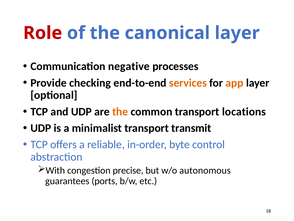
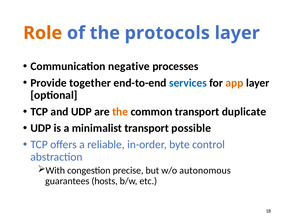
Role colour: red -> orange
canonical: canonical -> protocols
checking: checking -> together
services colour: orange -> blue
locations: locations -> duplicate
transmit: transmit -> possible
ports: ports -> hosts
